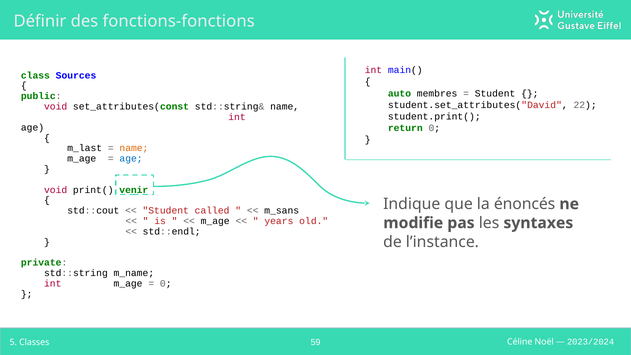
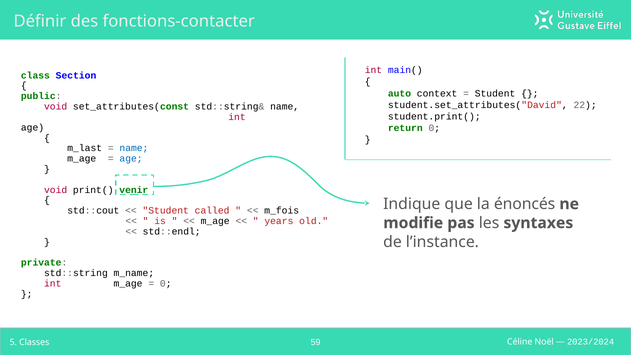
fonctions-fonctions: fonctions-fonctions -> fonctions-contacter
Sources: Sources -> Section
membres: membres -> context
name at (134, 148) colour: orange -> blue
m_sans: m_sans -> m_fois
